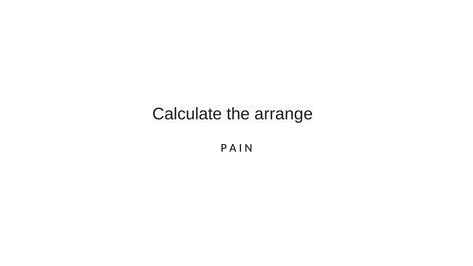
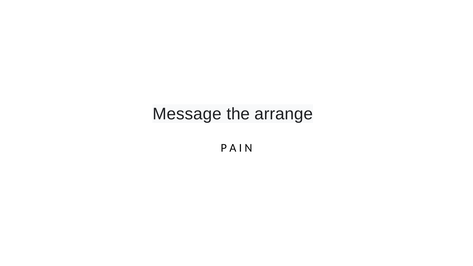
Calculate: Calculate -> Message
